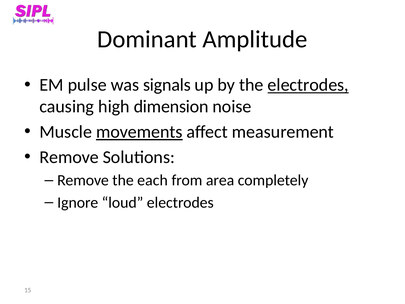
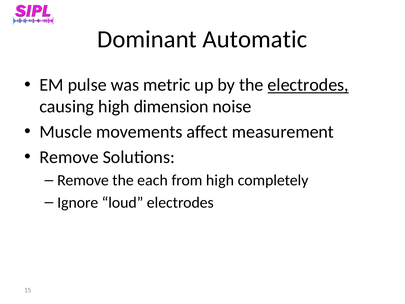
Amplitude: Amplitude -> Automatic
signals: signals -> metric
movements underline: present -> none
from area: area -> high
